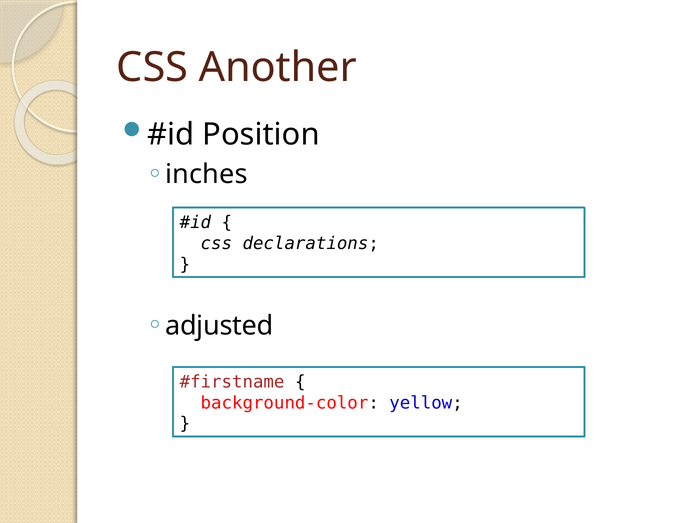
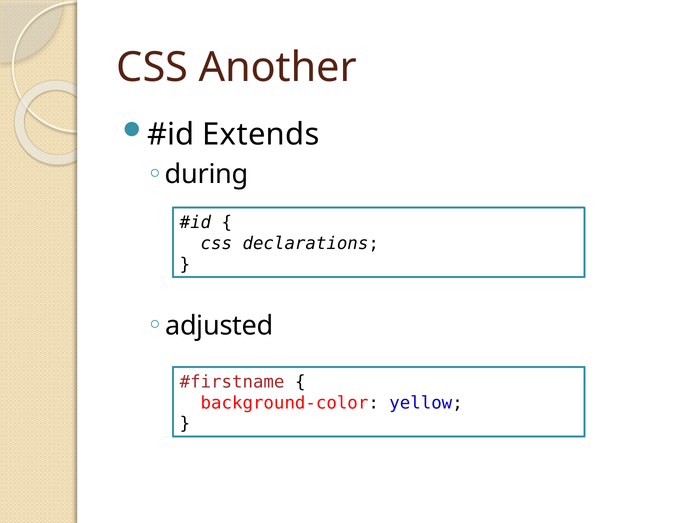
Position: Position -> Extends
inches: inches -> during
